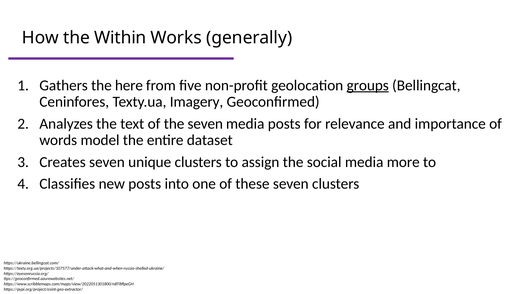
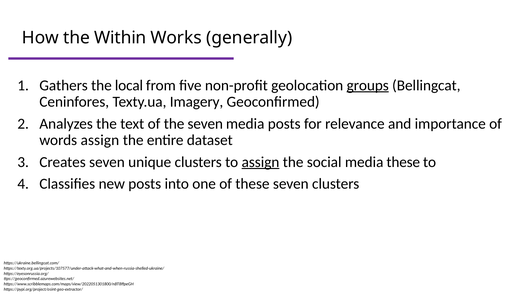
here: here -> local
words model: model -> assign
assign at (260, 162) underline: none -> present
media more: more -> these
